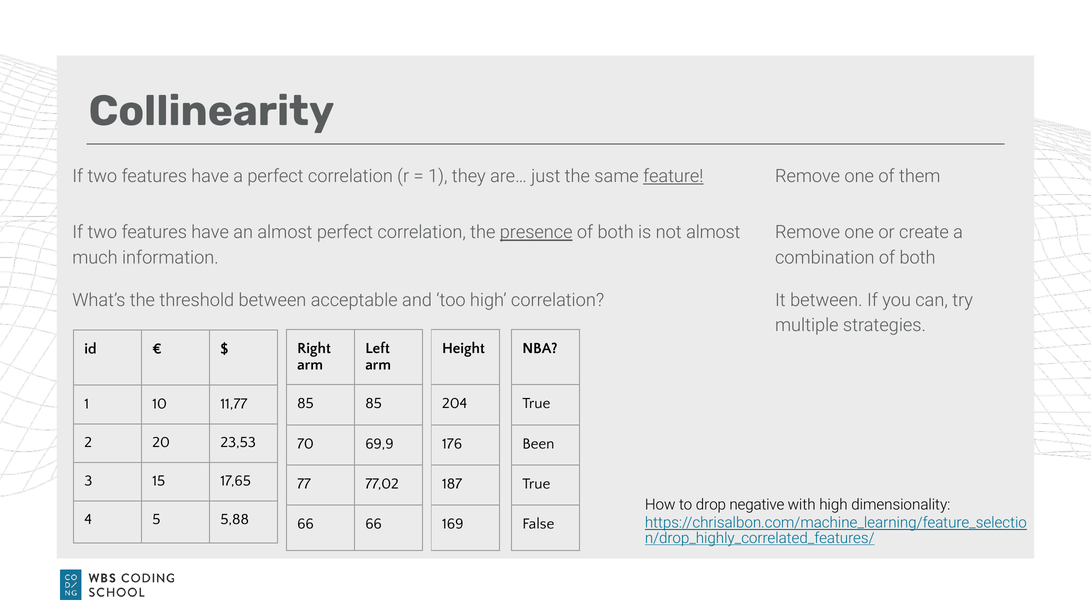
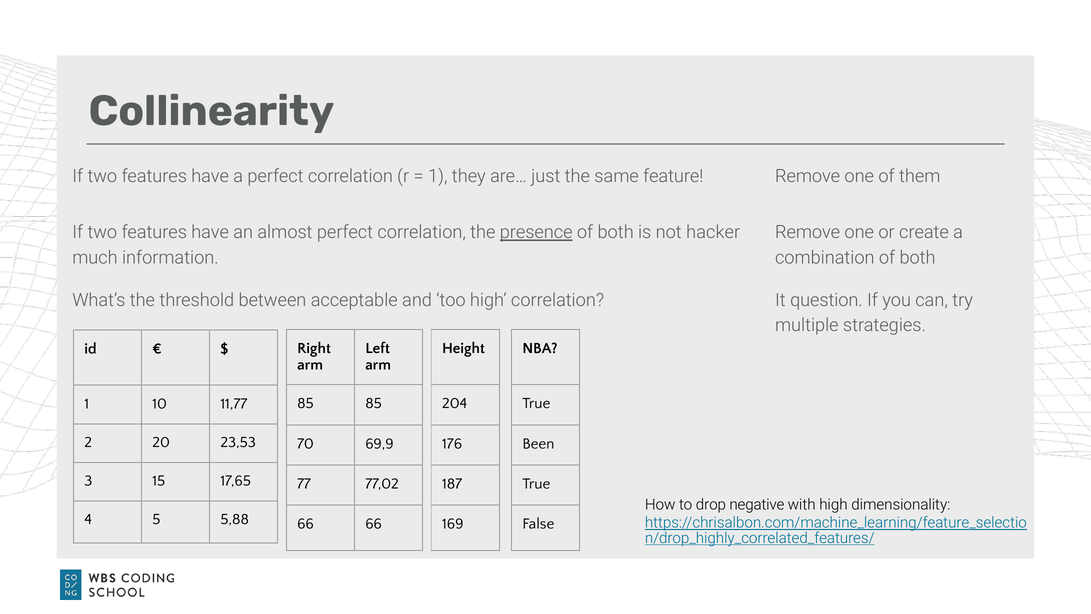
feature underline: present -> none
not almost: almost -> hacker
It between: between -> question
